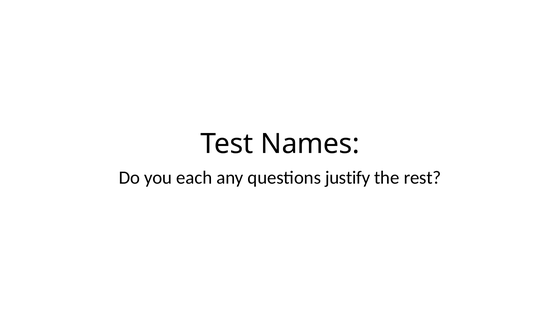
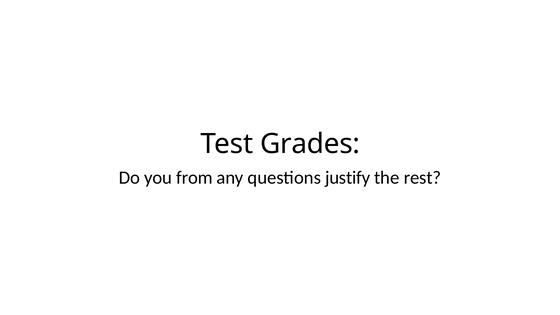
Names: Names -> Grades
each: each -> from
